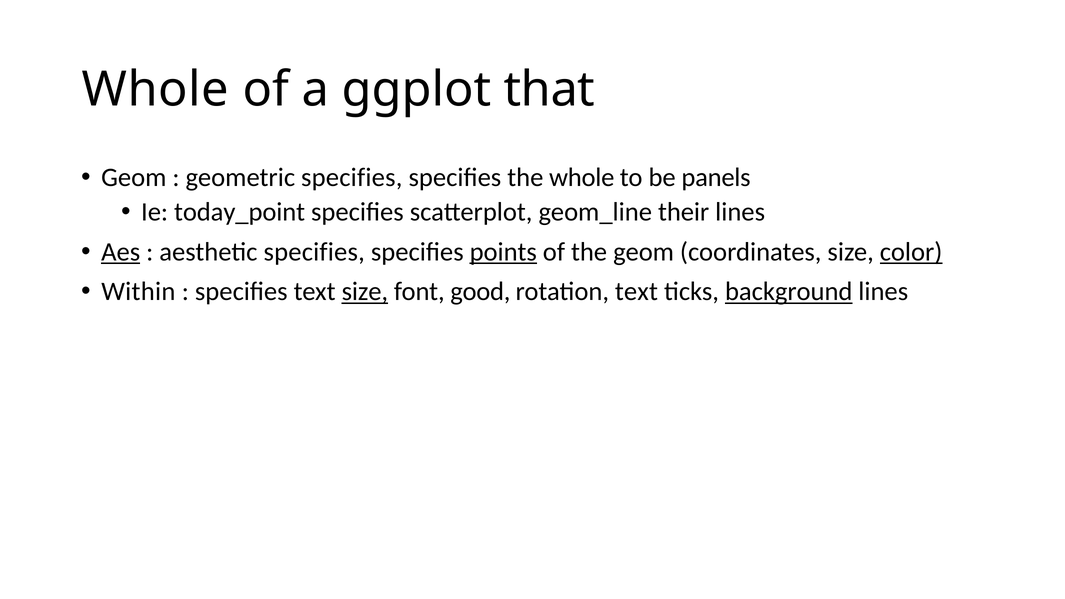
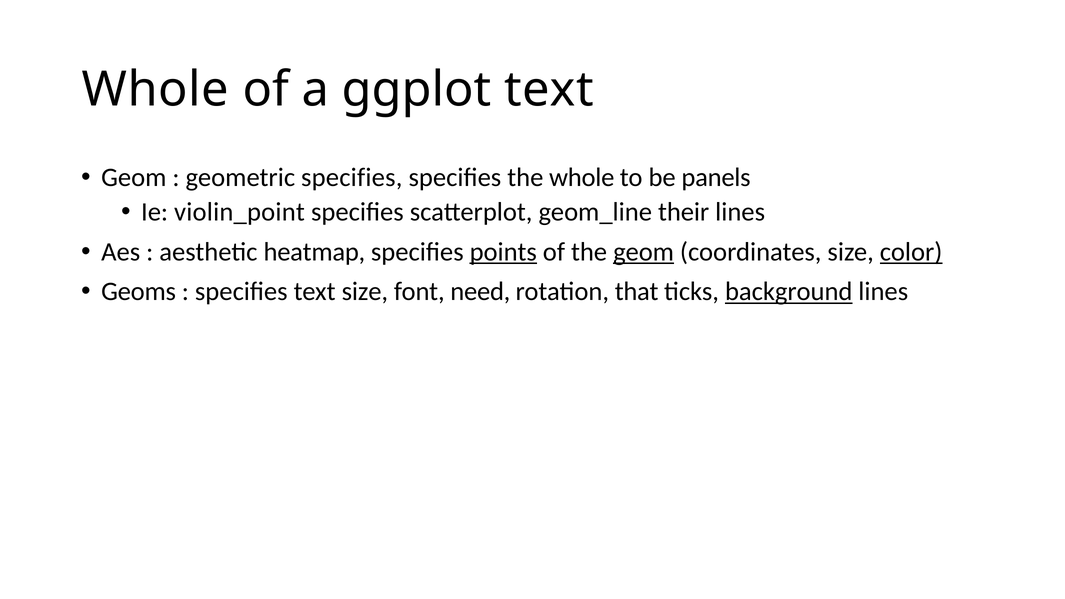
ggplot that: that -> text
today_point: today_point -> violin_point
Aes underline: present -> none
aesthetic specifies: specifies -> heatmap
geom at (644, 252) underline: none -> present
Within: Within -> Geoms
size at (365, 292) underline: present -> none
good: good -> need
rotation text: text -> that
